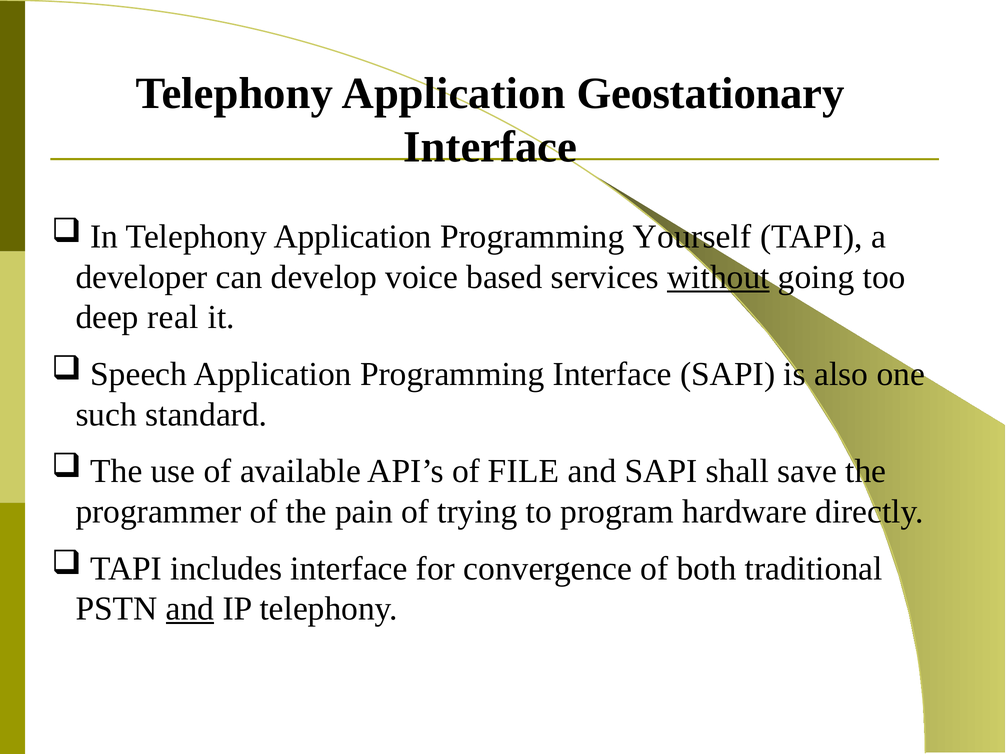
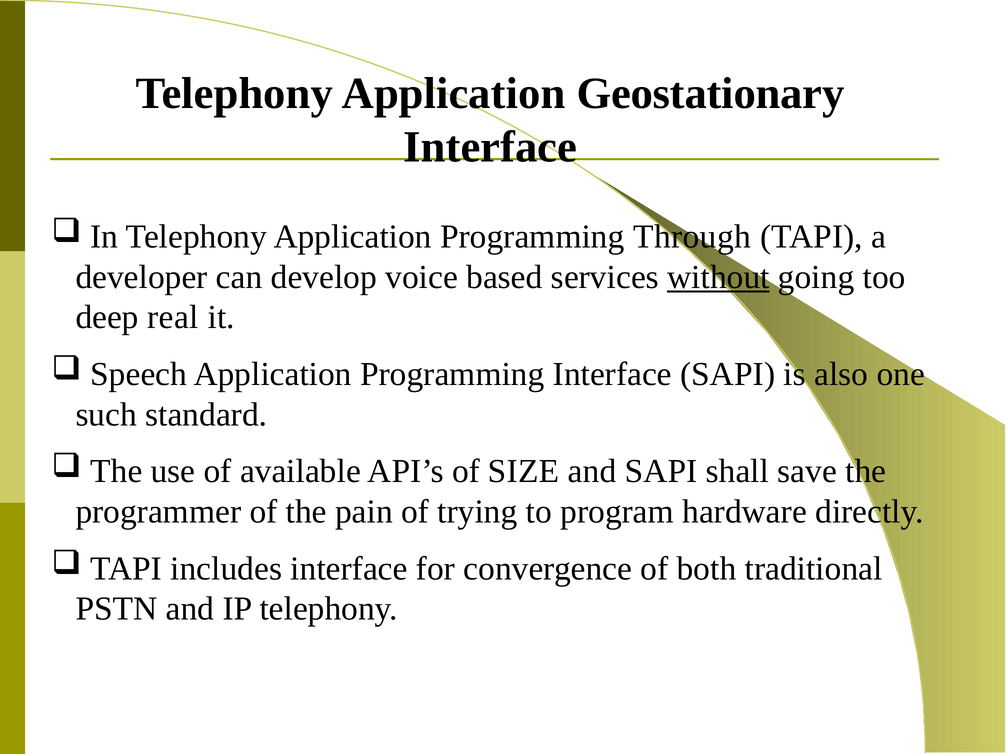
Yourself: Yourself -> Through
FILE: FILE -> SIZE
and at (190, 609) underline: present -> none
